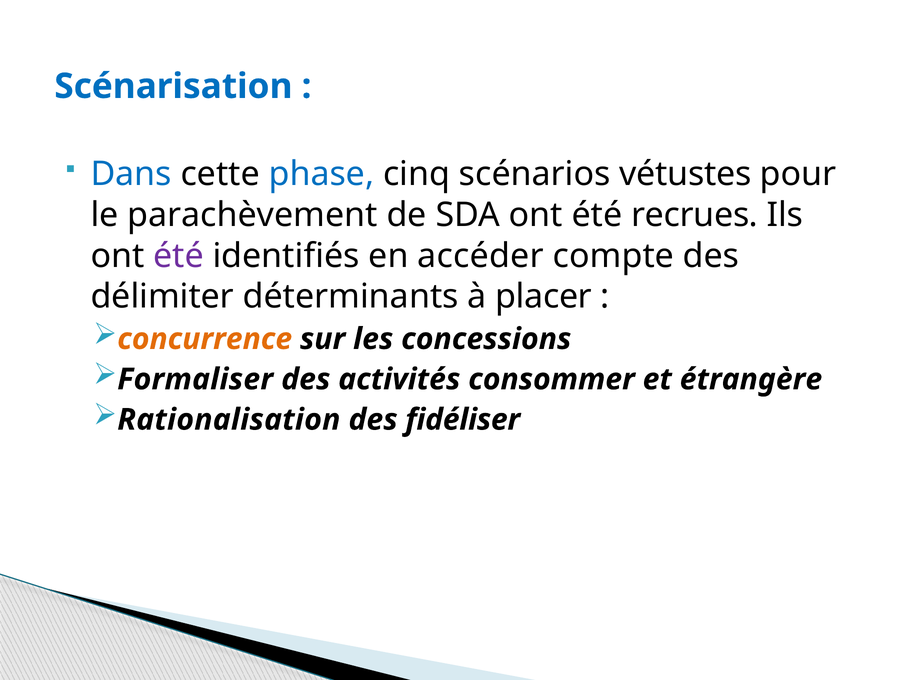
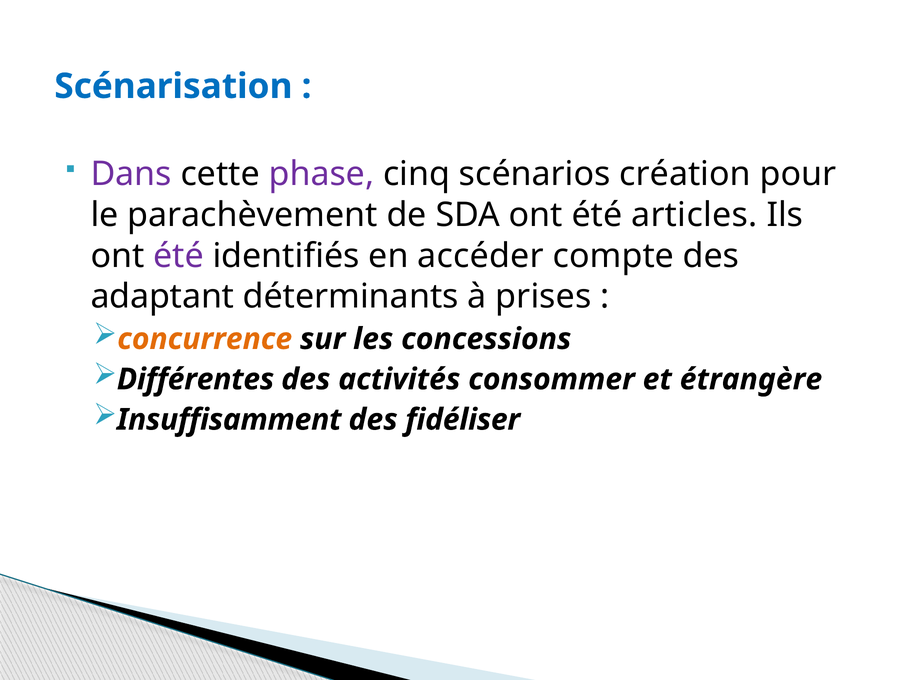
Dans colour: blue -> purple
phase colour: blue -> purple
vétustes: vétustes -> création
recrues: recrues -> articles
délimiter: délimiter -> adaptant
placer: placer -> prises
Formaliser: Formaliser -> Différentes
Rationalisation: Rationalisation -> Insuffisamment
